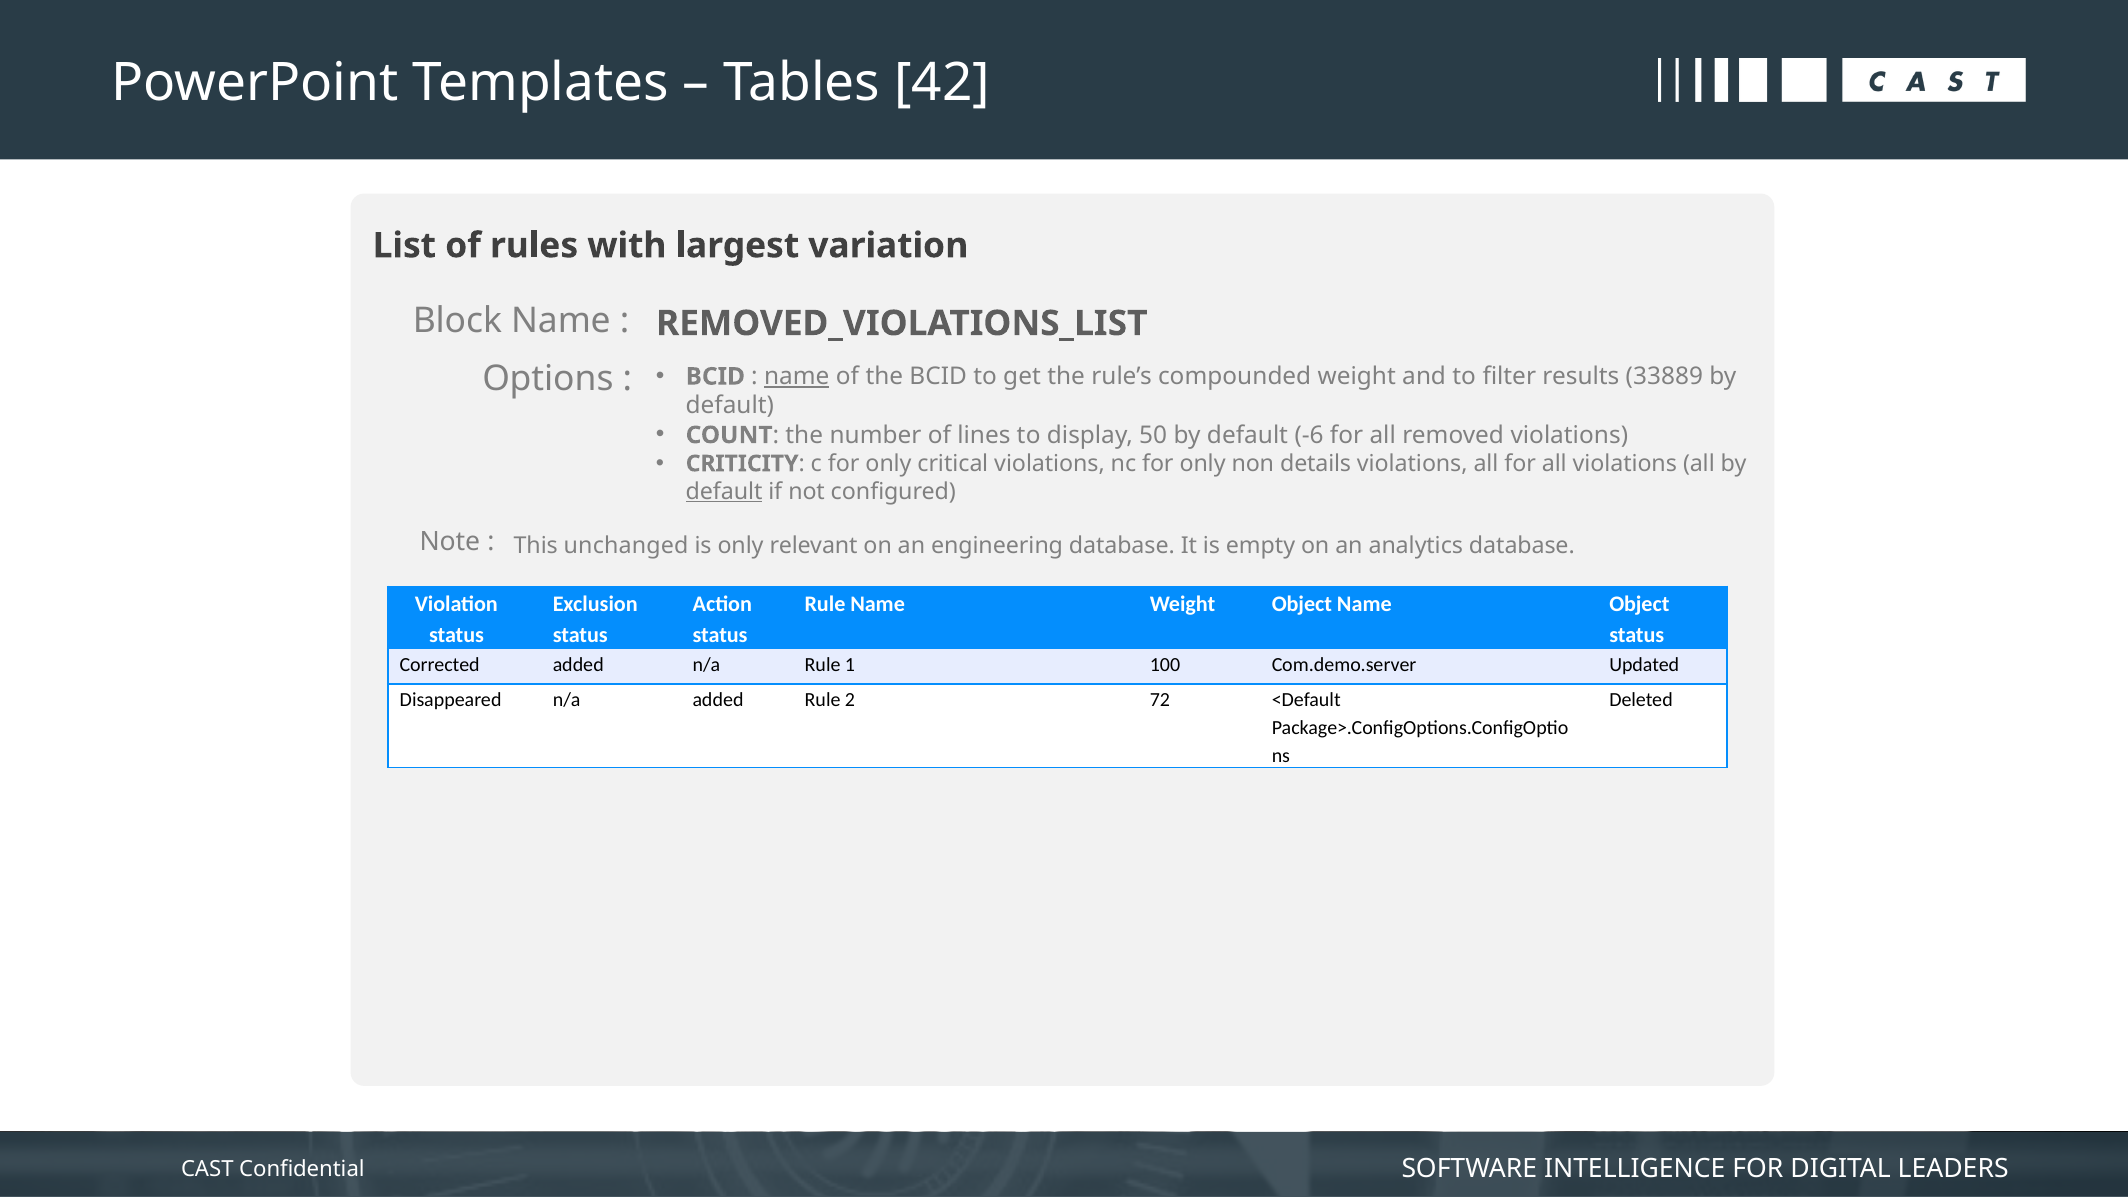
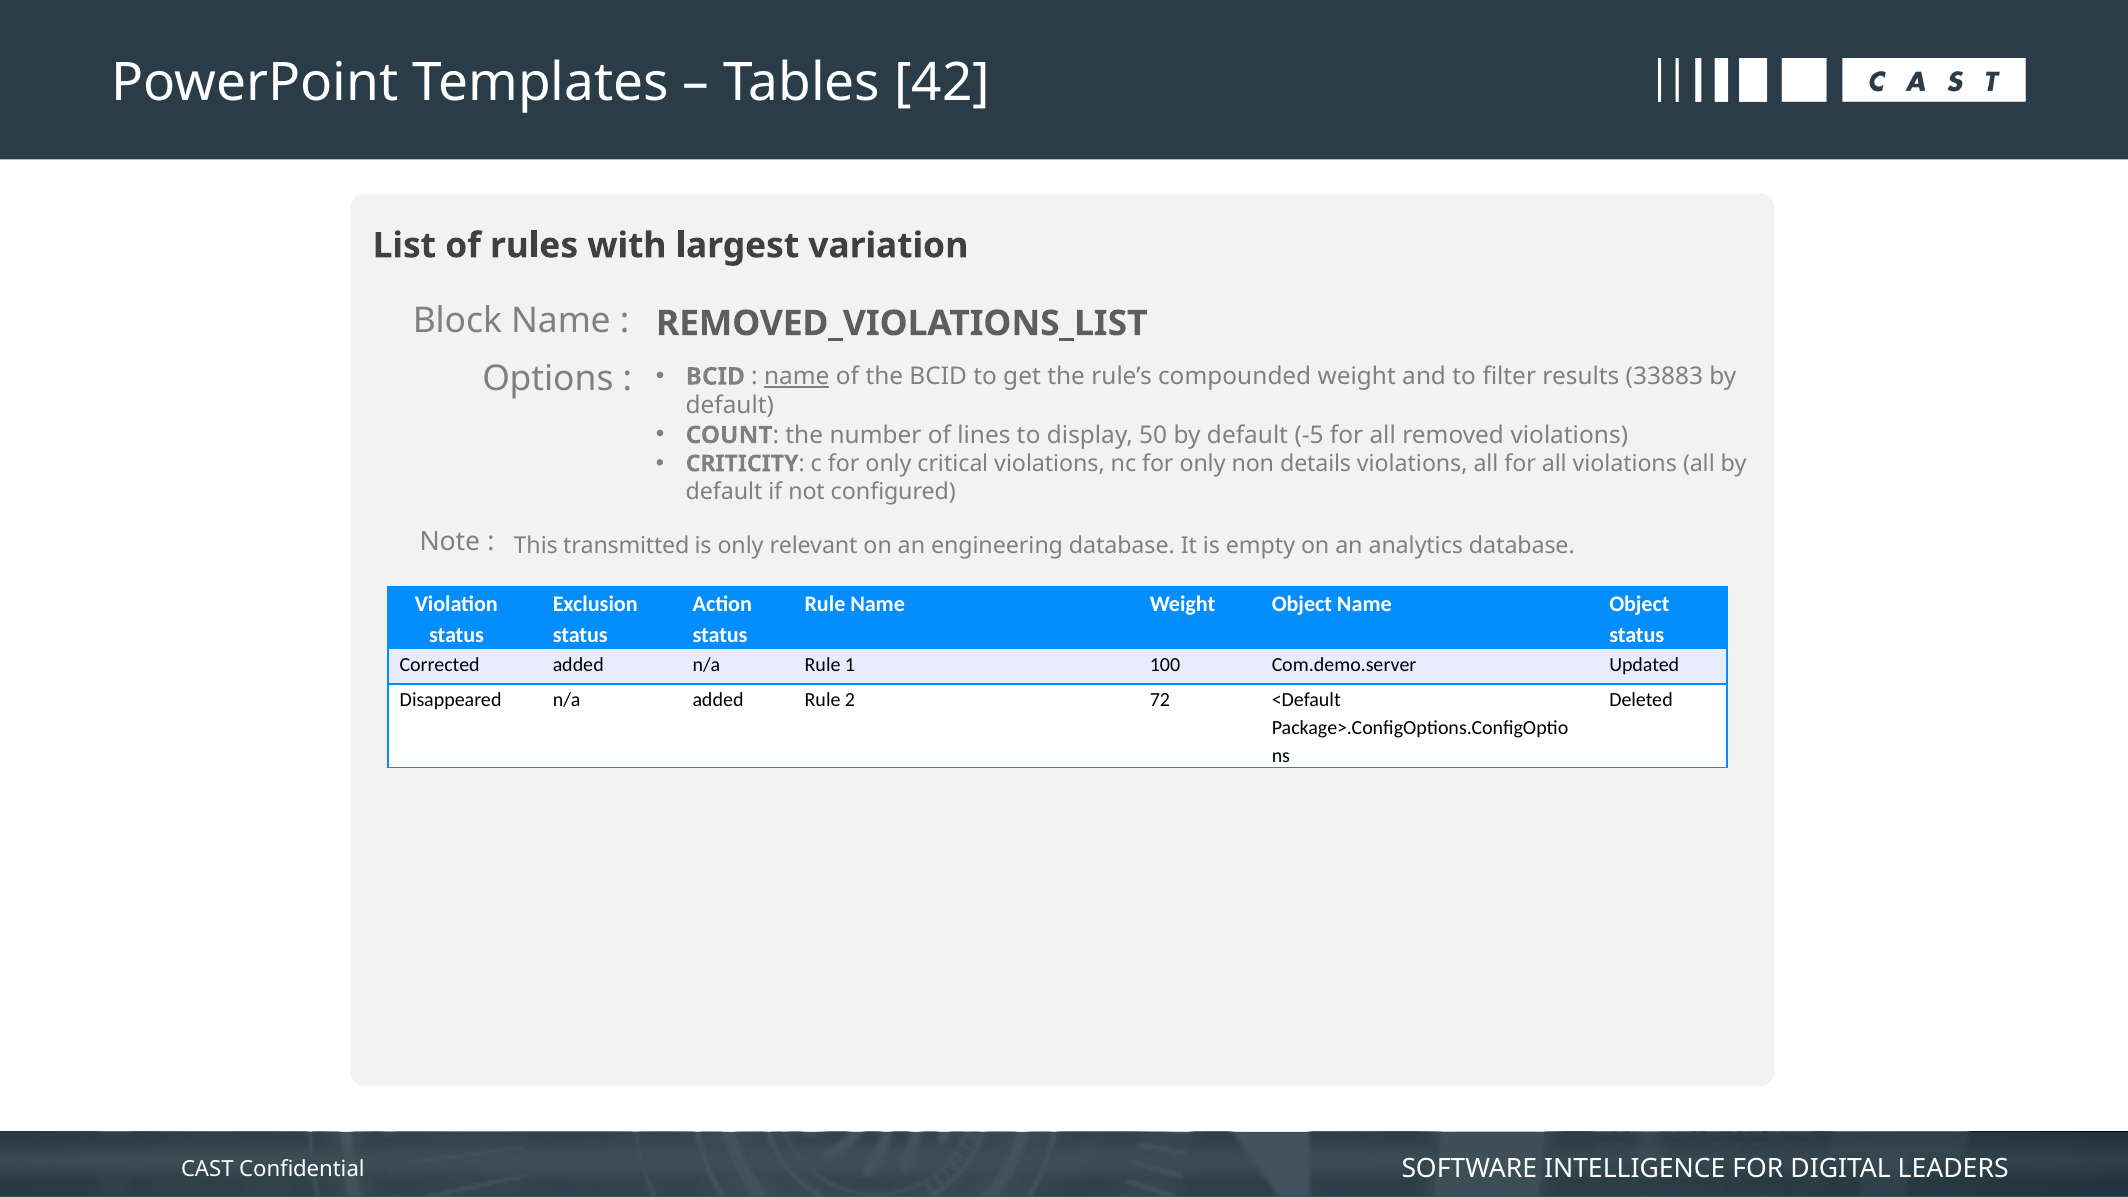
33889: 33889 -> 33883
-6: -6 -> -5
default at (724, 492) underline: present -> none
unchanged: unchanged -> transmitted
